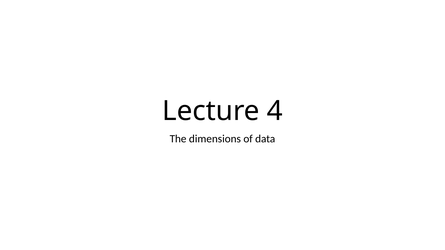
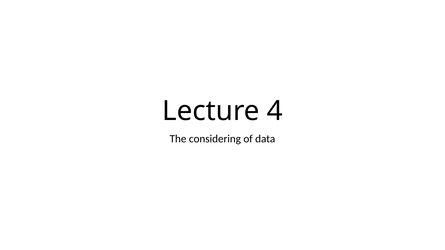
dimensions: dimensions -> considering
